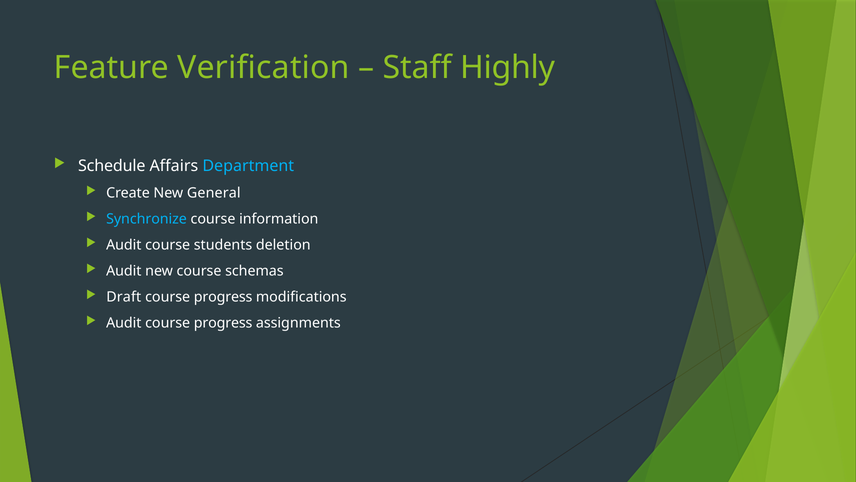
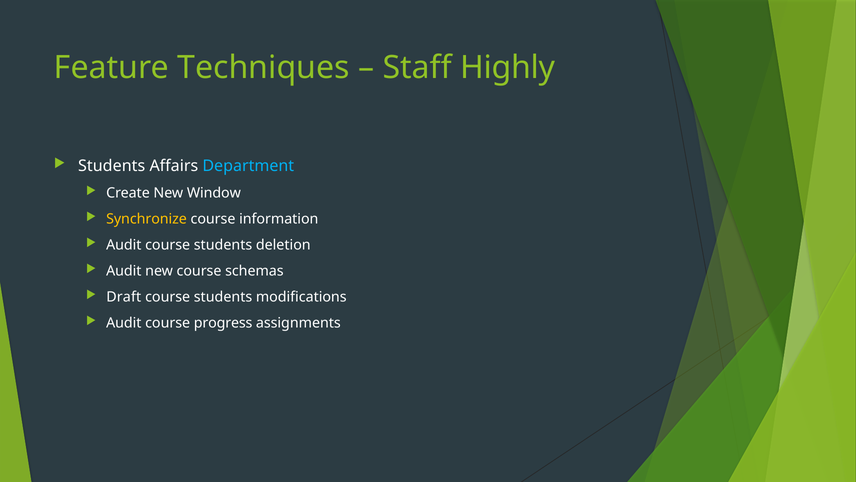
Verification: Verification -> Techniques
Schedule at (112, 166): Schedule -> Students
General: General -> Window
Synchronize colour: light blue -> yellow
progress at (223, 297): progress -> students
